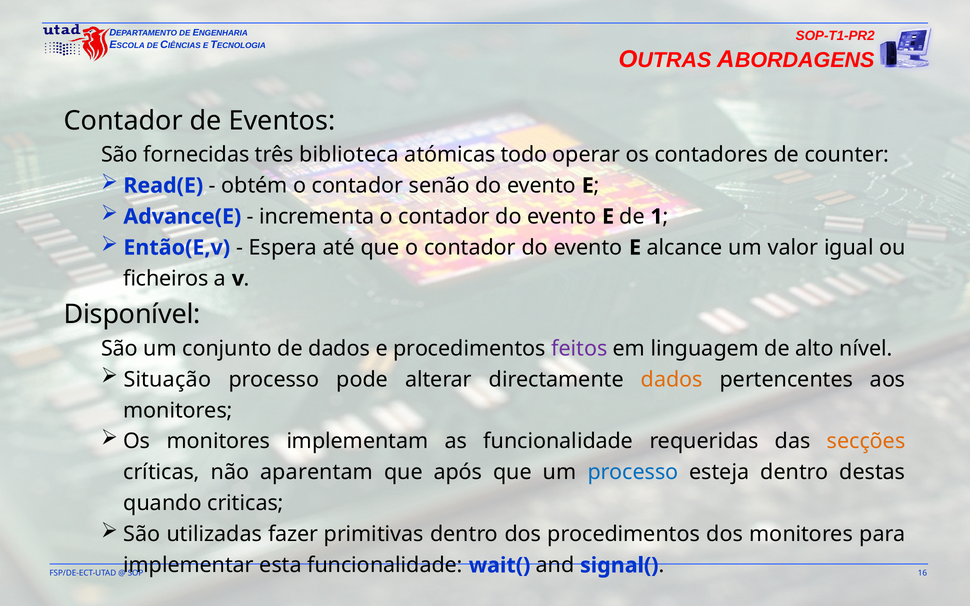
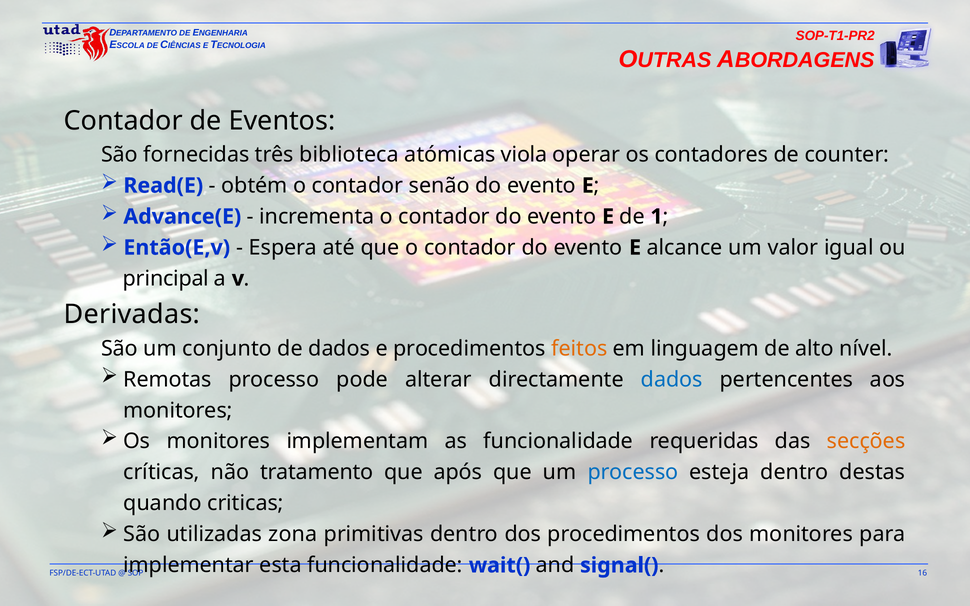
todo: todo -> viola
ficheiros: ficheiros -> principal
Disponível: Disponível -> Derivadas
feitos colour: purple -> orange
Situação: Situação -> Remotas
dados at (672, 380) colour: orange -> blue
aparentam: aparentam -> tratamento
fazer: fazer -> zona
